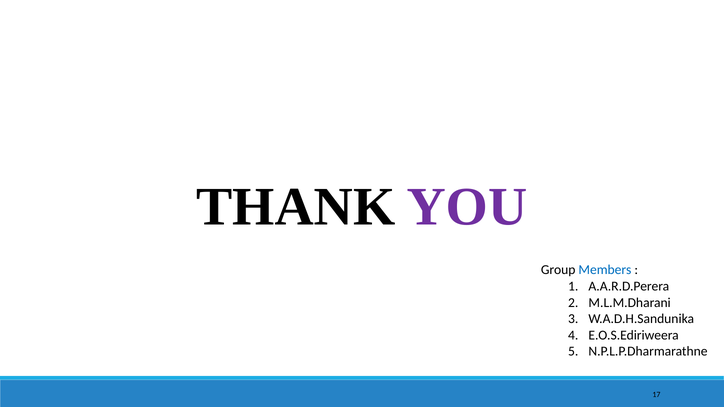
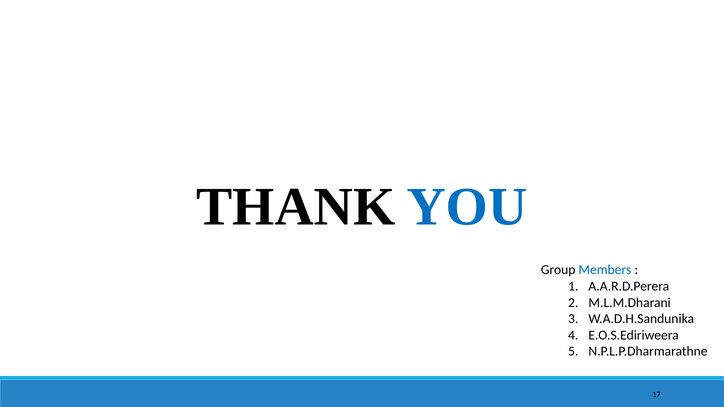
YOU colour: purple -> blue
